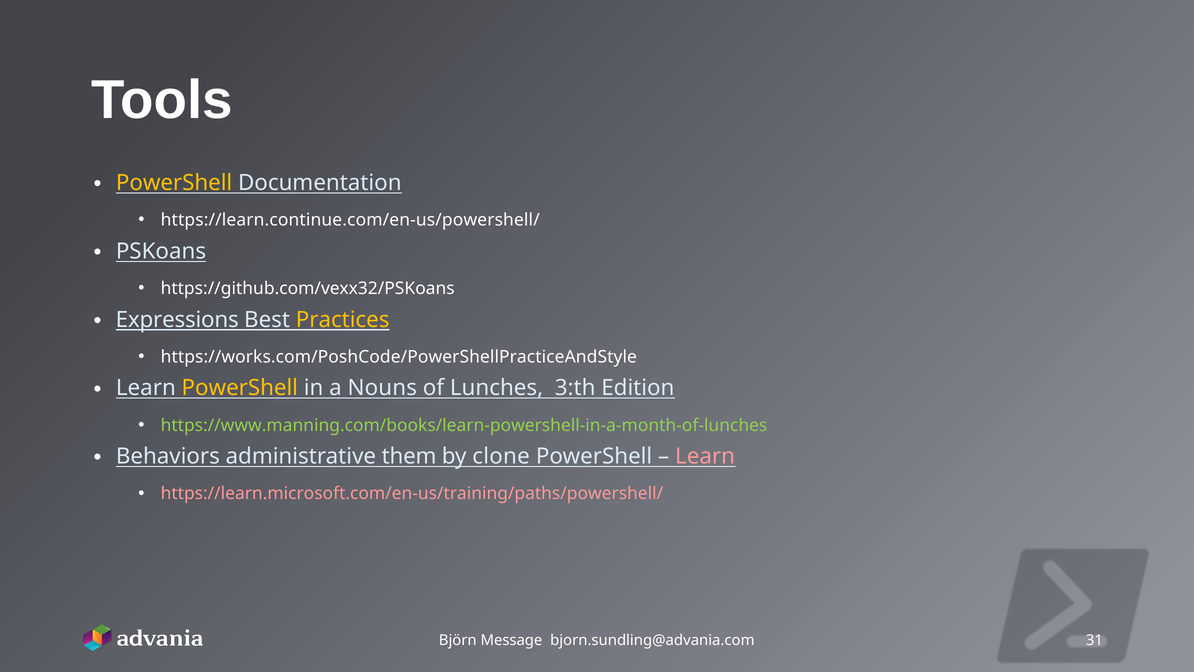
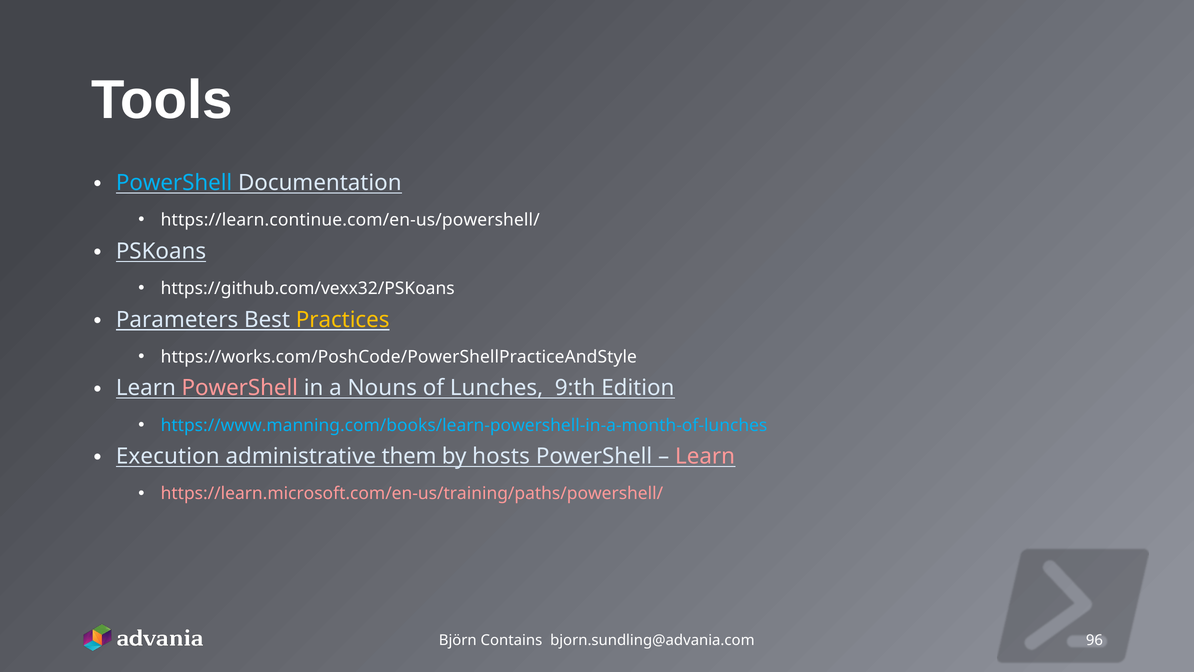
PowerShell at (174, 183) colour: yellow -> light blue
Expressions: Expressions -> Parameters
PowerShell at (240, 388) colour: yellow -> pink
3:th: 3:th -> 9:th
https://www.manning.com/books/learn-powershell-in-a-month-of-lunches colour: light green -> light blue
Behaviors: Behaviors -> Execution
clone: clone -> hosts
Message: Message -> Contains
31: 31 -> 96
